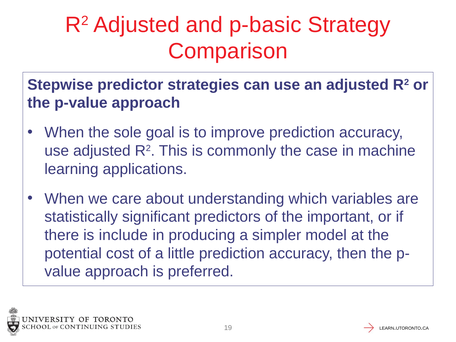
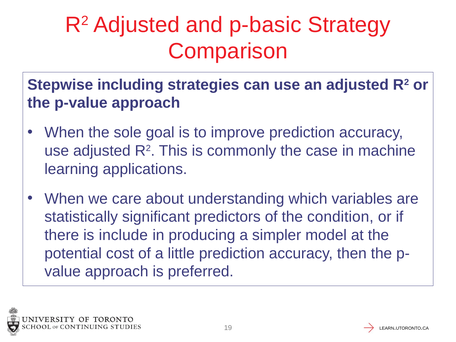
predictor: predictor -> including
important: important -> condition
